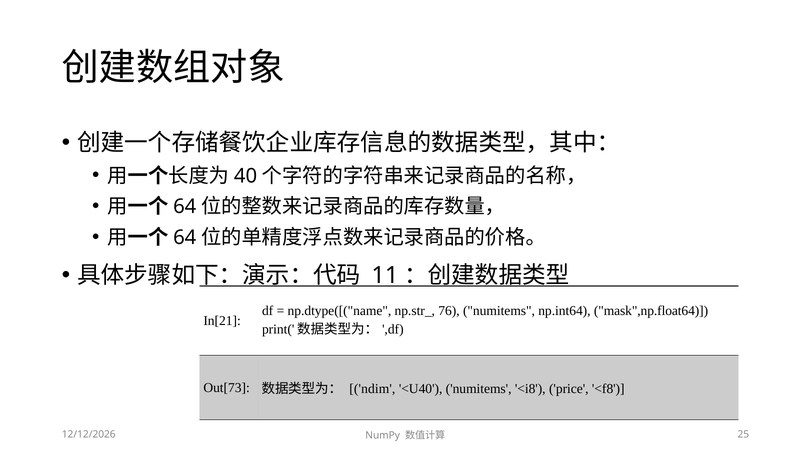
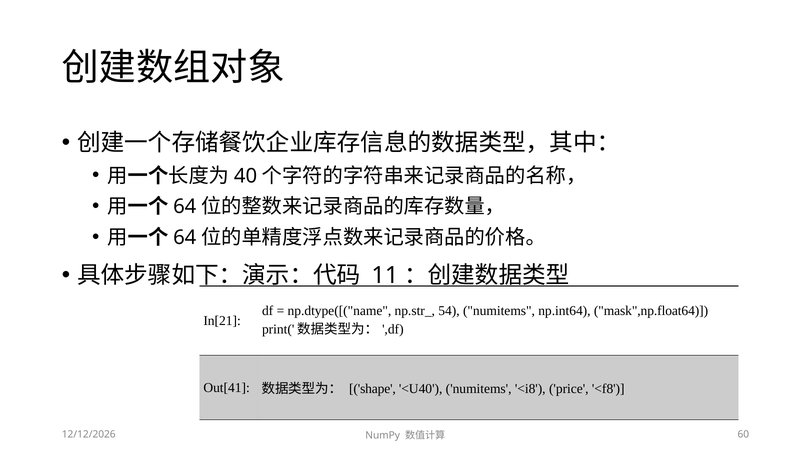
76: 76 -> 54
Out[73: Out[73 -> Out[41
ndim: ndim -> shape
25: 25 -> 60
